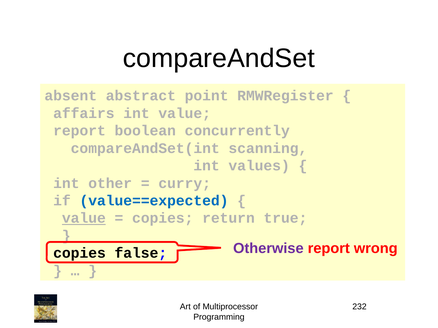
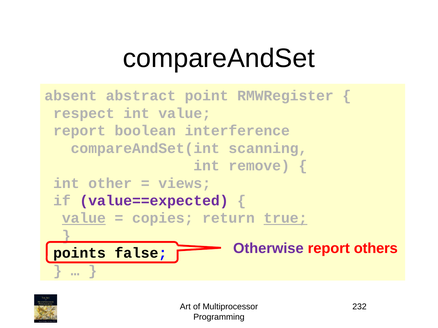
affairs: affairs -> respect
concurrently: concurrently -> interference
values: values -> remove
curry: curry -> views
value==expected colour: blue -> purple
true underline: none -> present
wrong: wrong -> others
copies at (80, 254): copies -> points
